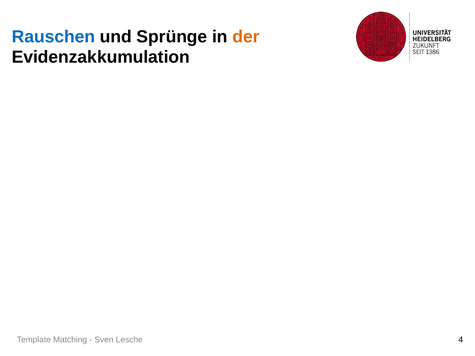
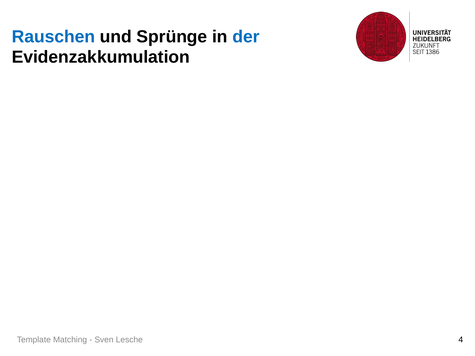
der colour: orange -> blue
